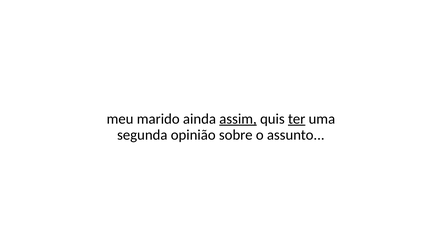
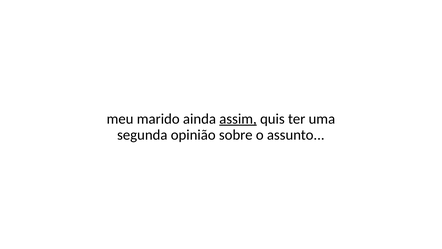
ter underline: present -> none
